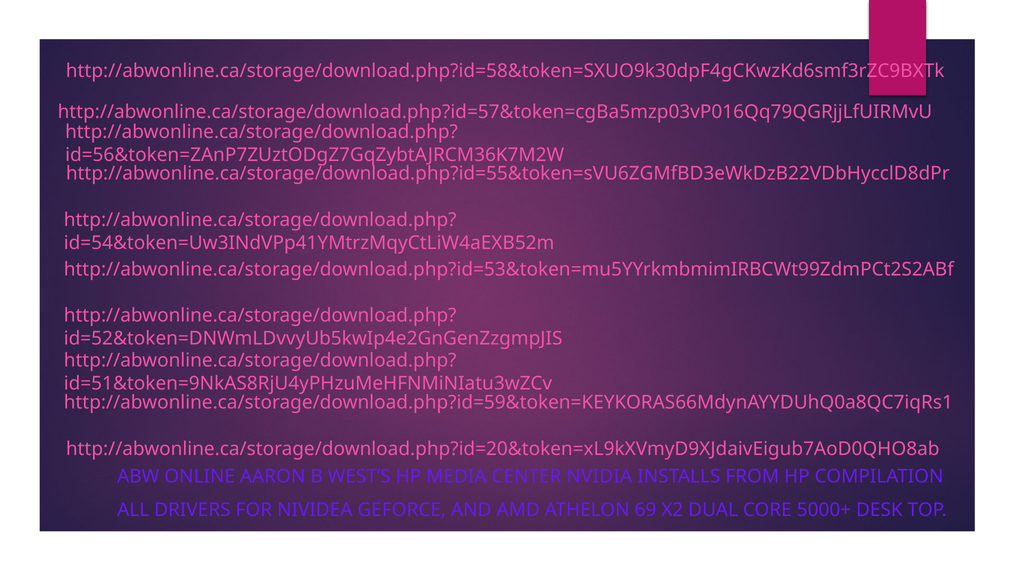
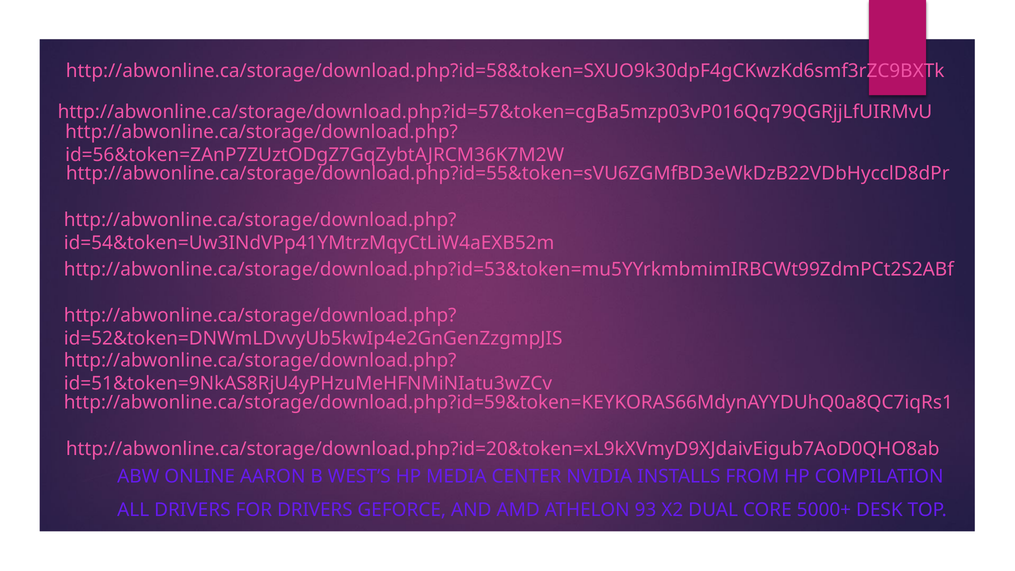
FOR NIVIDEA: NIVIDEA -> DRIVERS
69: 69 -> 93
